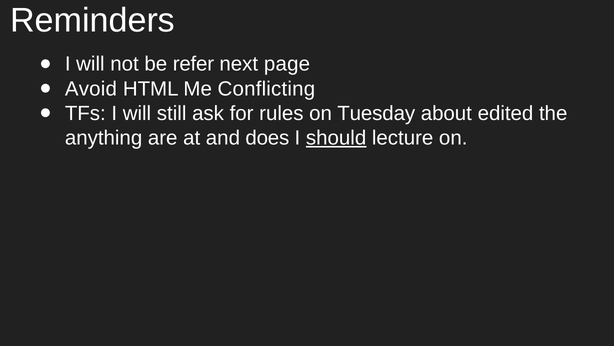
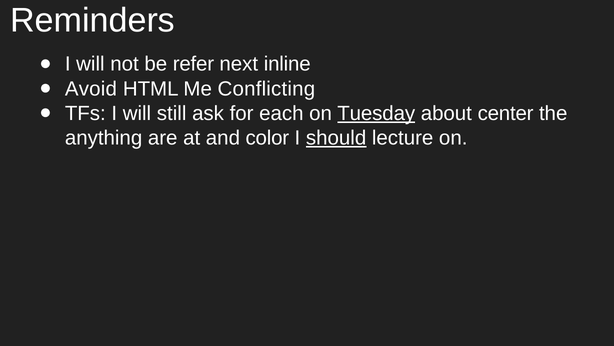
page: page -> inline
rules: rules -> each
Tuesday underline: none -> present
edited: edited -> center
does: does -> color
